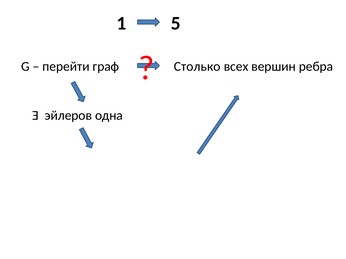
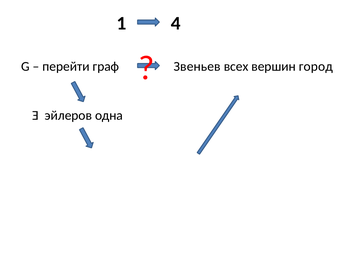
5: 5 -> 4
Столько: Столько -> Звеньев
ребра: ребра -> город
